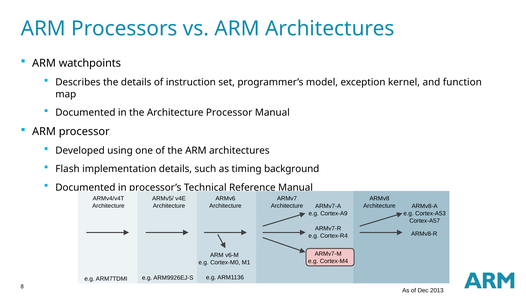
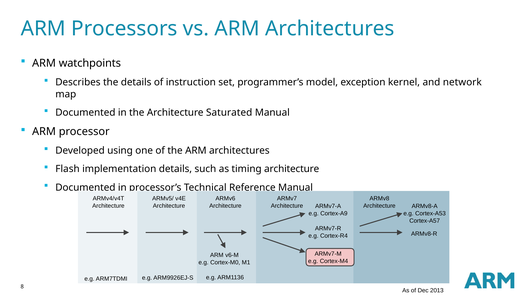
function: function -> network
Architecture Processor: Processor -> Saturated
timing background: background -> architecture
